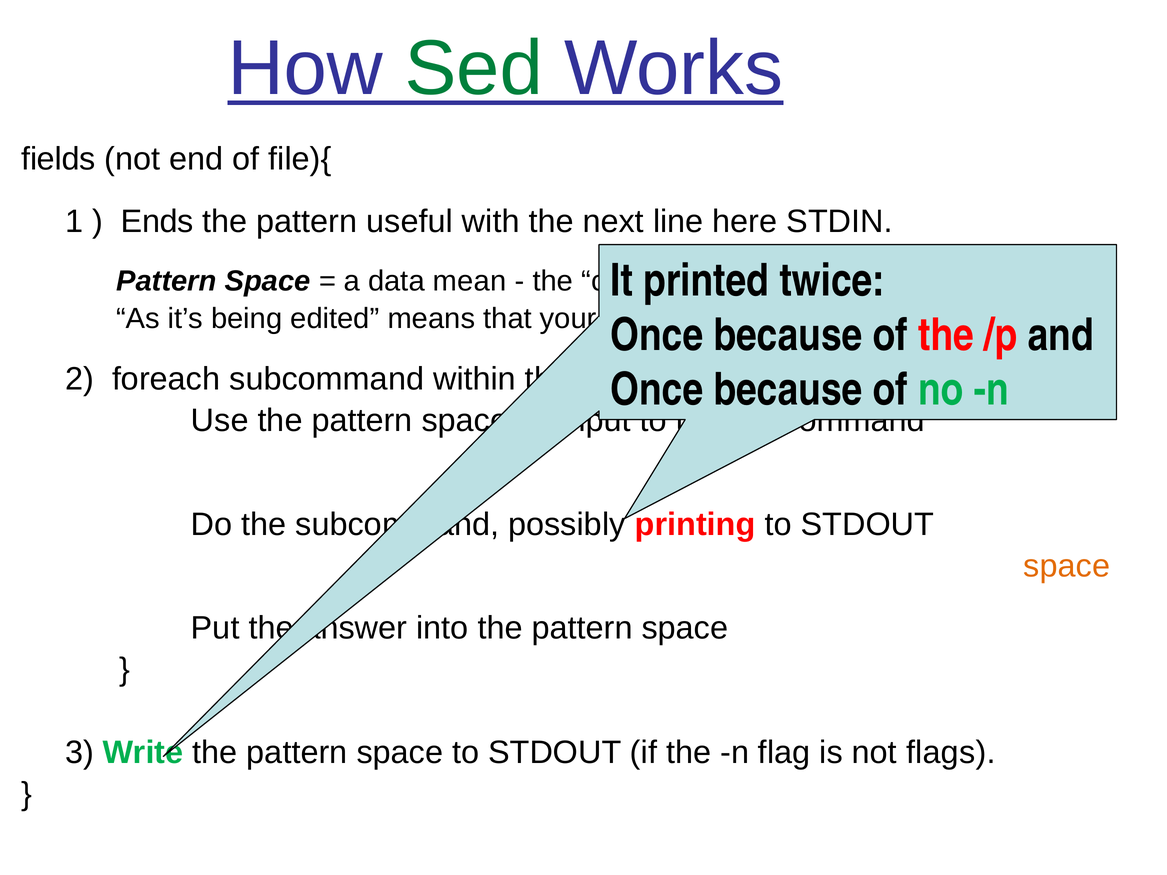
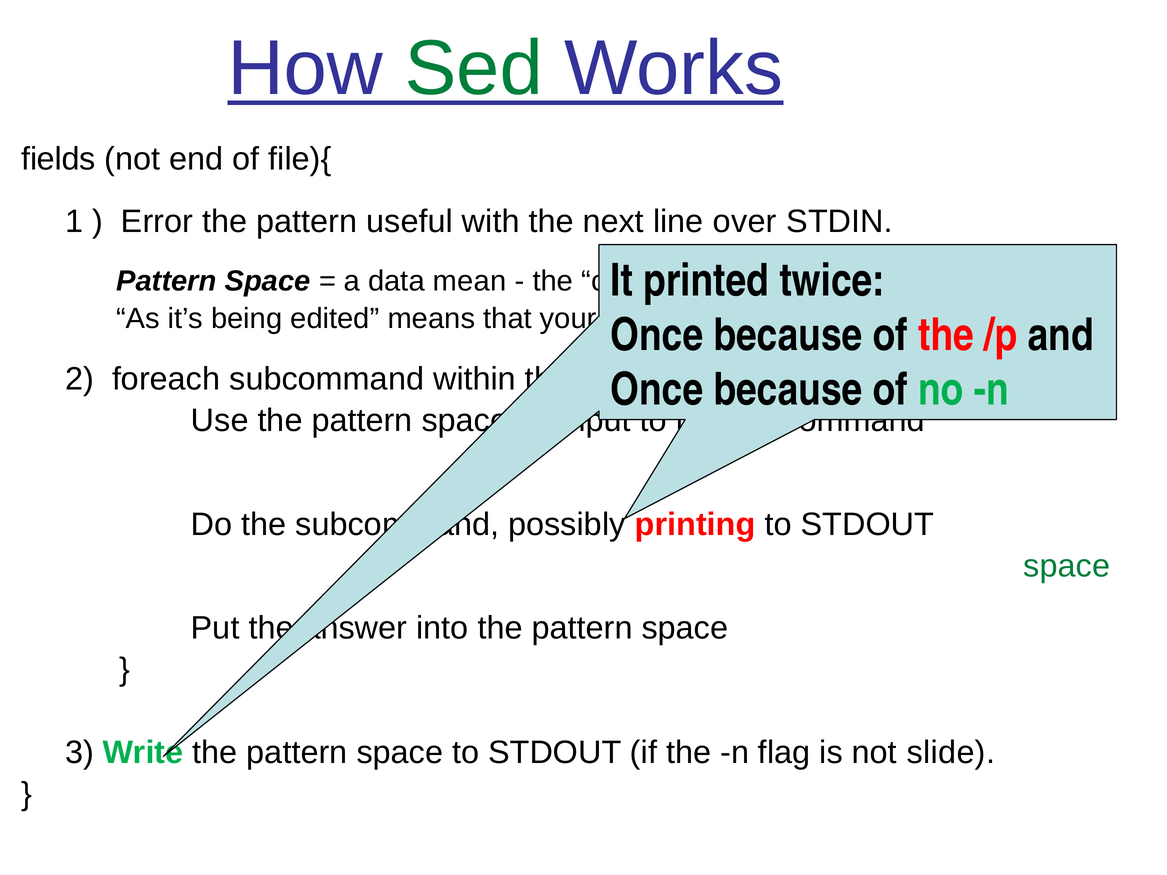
Ends: Ends -> Error
here: here -> over
space at (1067, 566) colour: orange -> green
flags: flags -> slide
